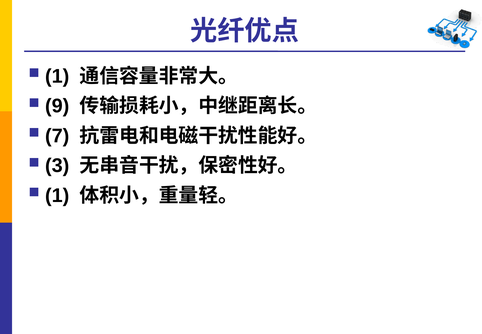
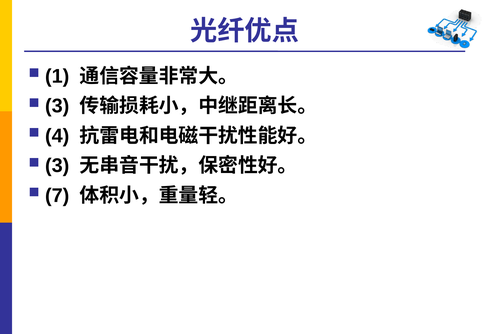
9 at (57, 106): 9 -> 3
7: 7 -> 4
1 at (57, 195): 1 -> 7
